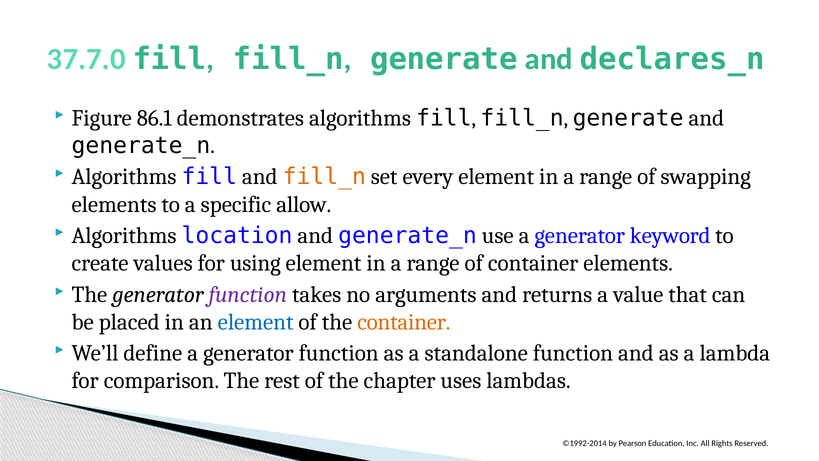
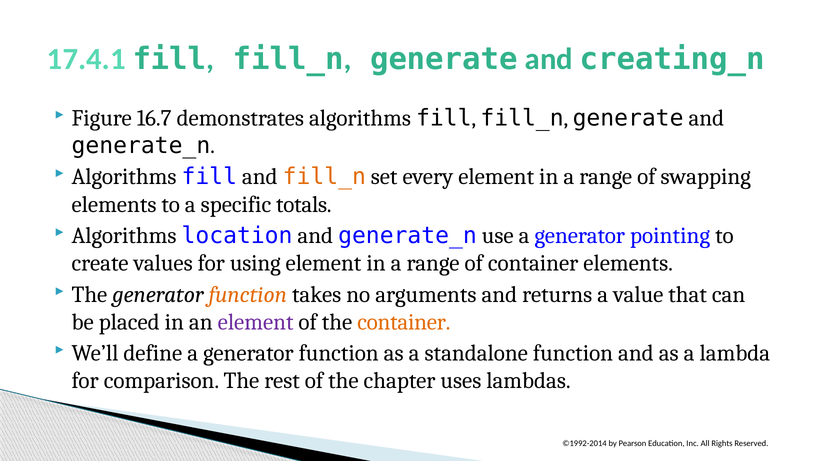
37.7.0: 37.7.0 -> 17.4.1
declares_n: declares_n -> creating_n
86.1: 86.1 -> 16.7
allow: allow -> totals
keyword: keyword -> pointing
function at (248, 294) colour: purple -> orange
element at (256, 322) colour: blue -> purple
